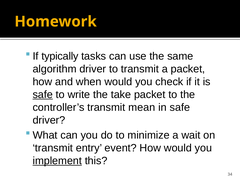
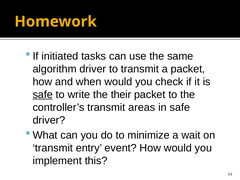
typically: typically -> initiated
take: take -> their
mean: mean -> areas
implement underline: present -> none
